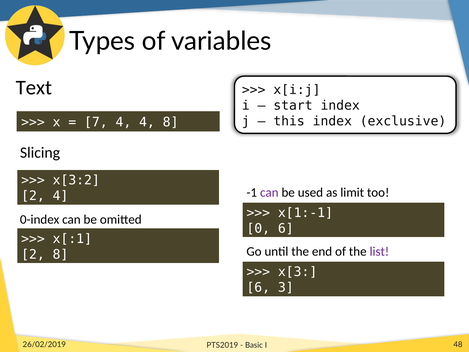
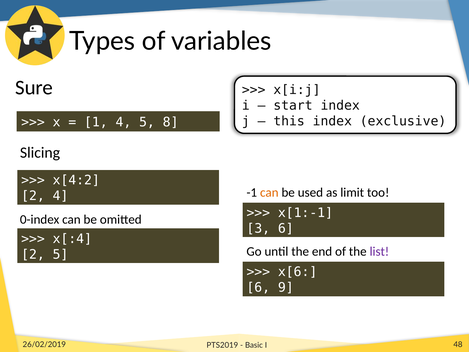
Text: Text -> Sure
7: 7 -> 1
4 4: 4 -> 5
x[3:2: x[3:2 -> x[4:2
can at (269, 192) colour: purple -> orange
0: 0 -> 3
x[:1: x[:1 -> x[:4
2 8: 8 -> 5
x[3: x[3 -> x[6
3: 3 -> 9
